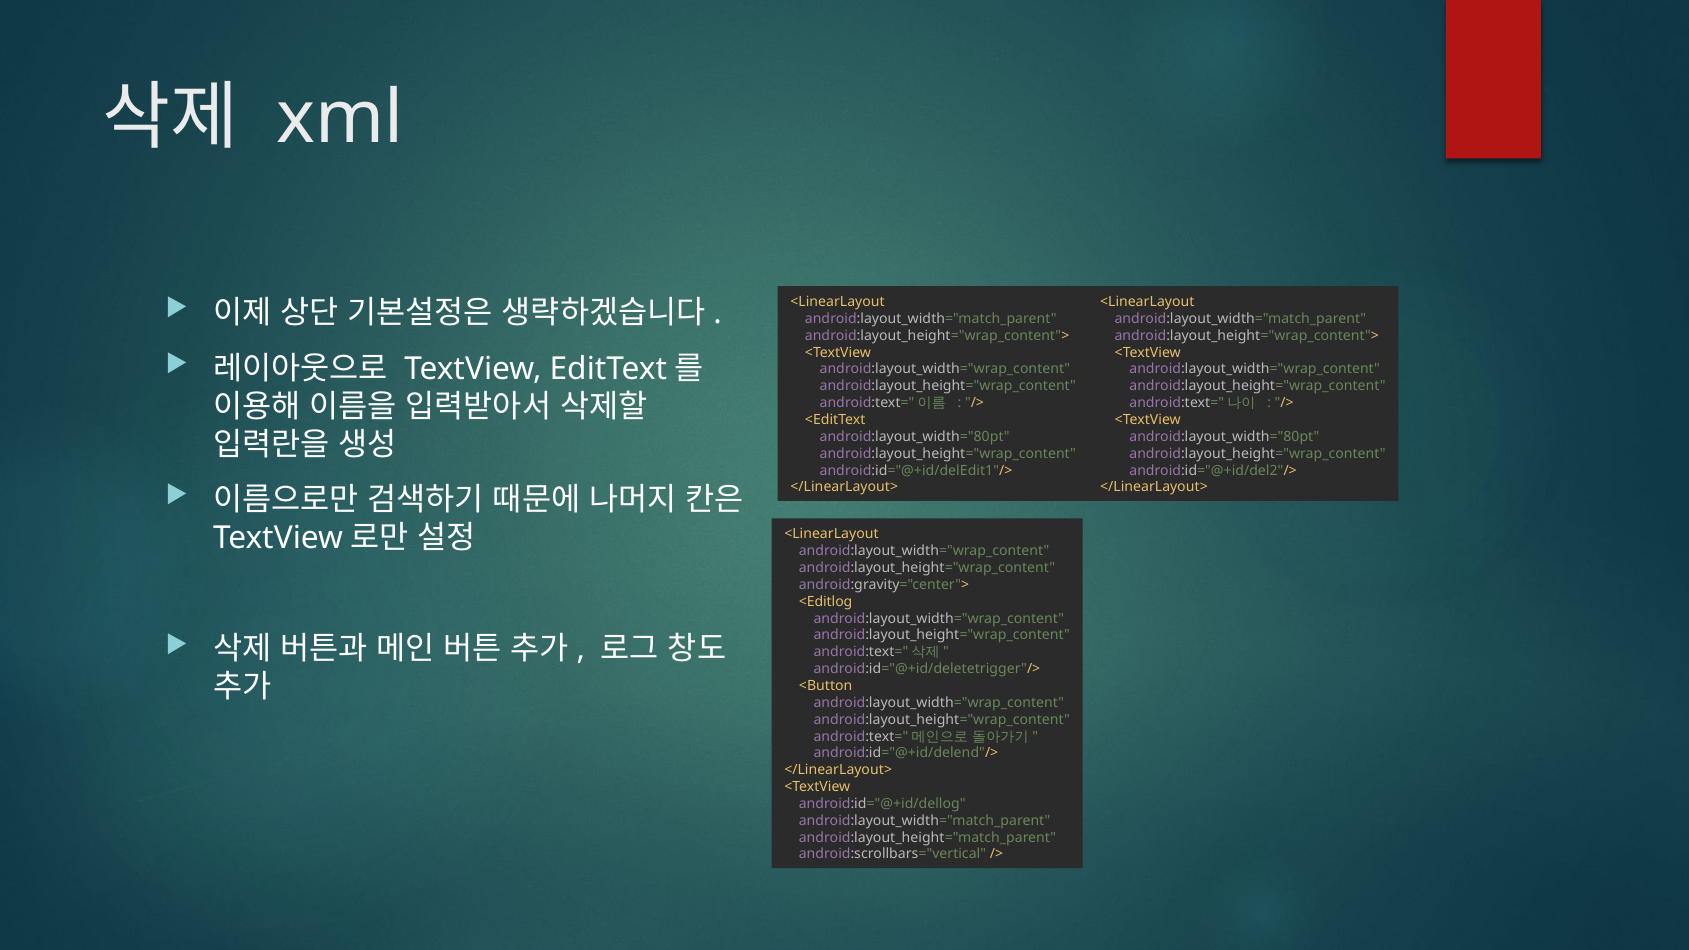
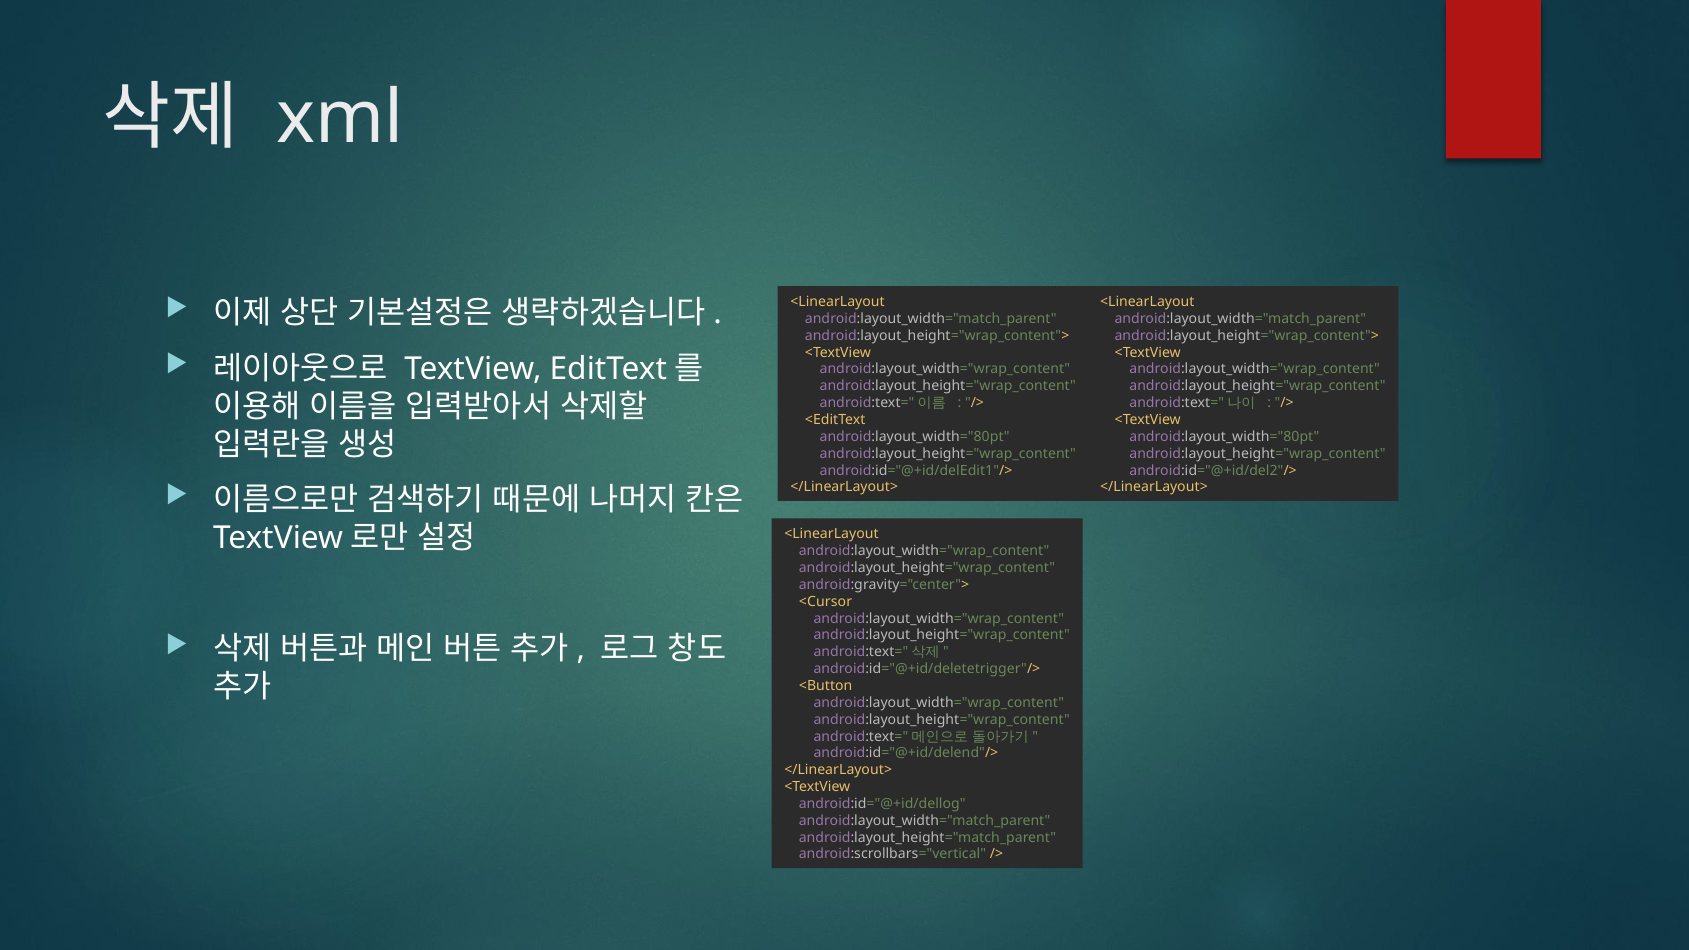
<Editlog: <Editlog -> <Cursor
